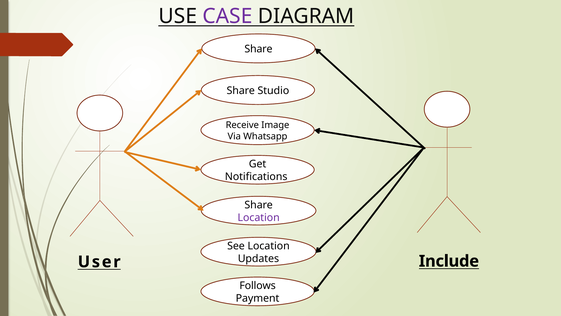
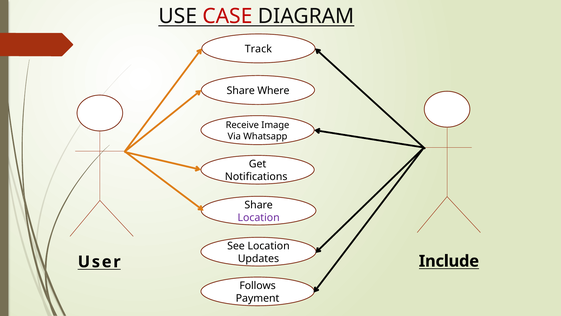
CASE colour: purple -> red
Share at (258, 49): Share -> Track
Studio: Studio -> Where
